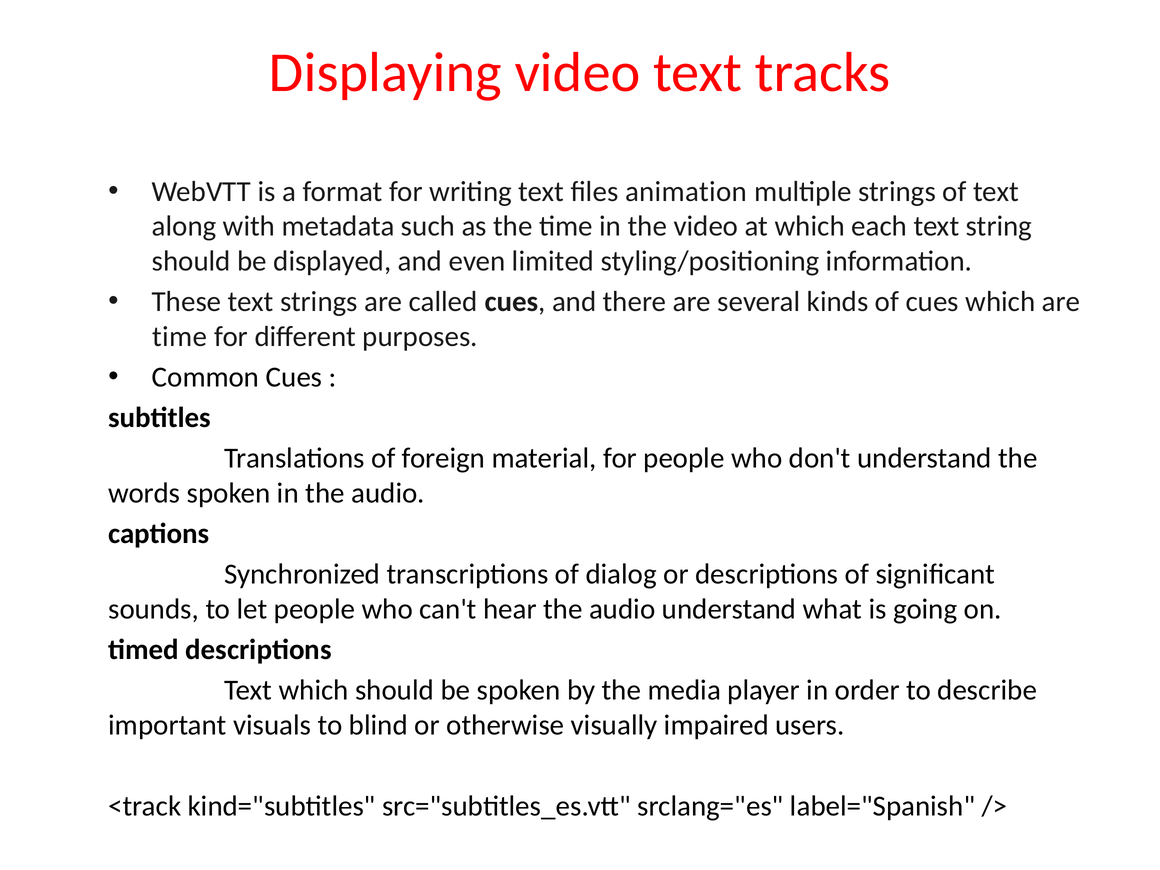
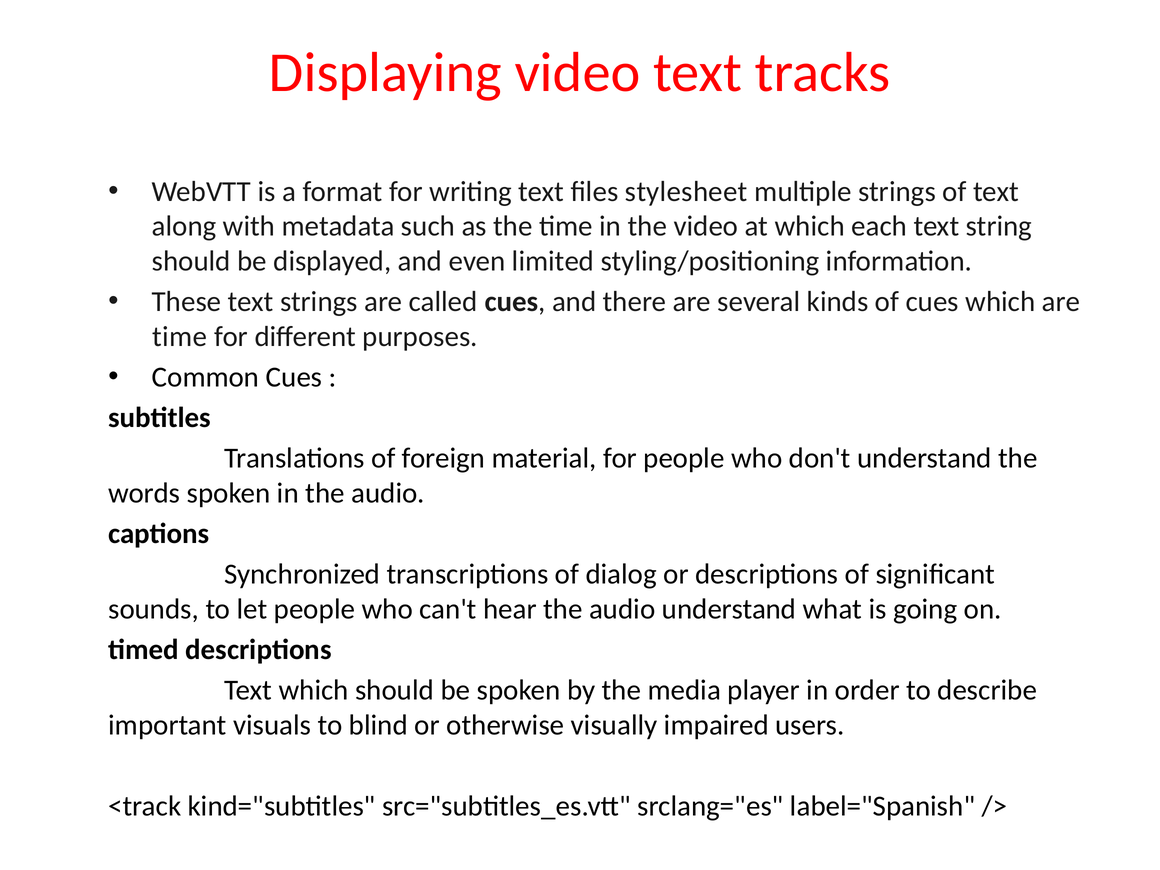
animation: animation -> stylesheet
